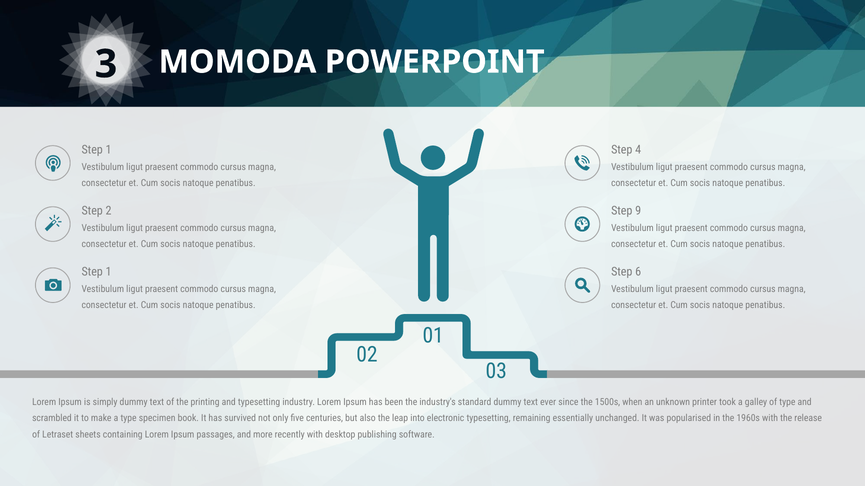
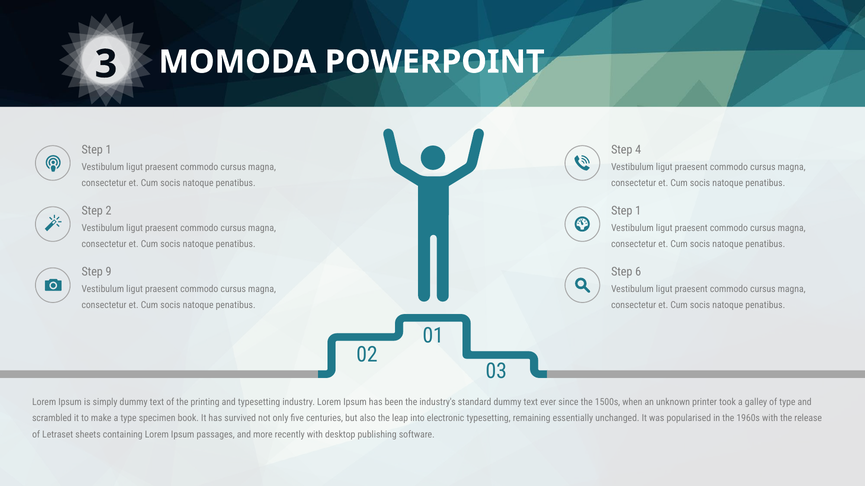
9 at (638, 211): 9 -> 1
1 at (109, 272): 1 -> 9
